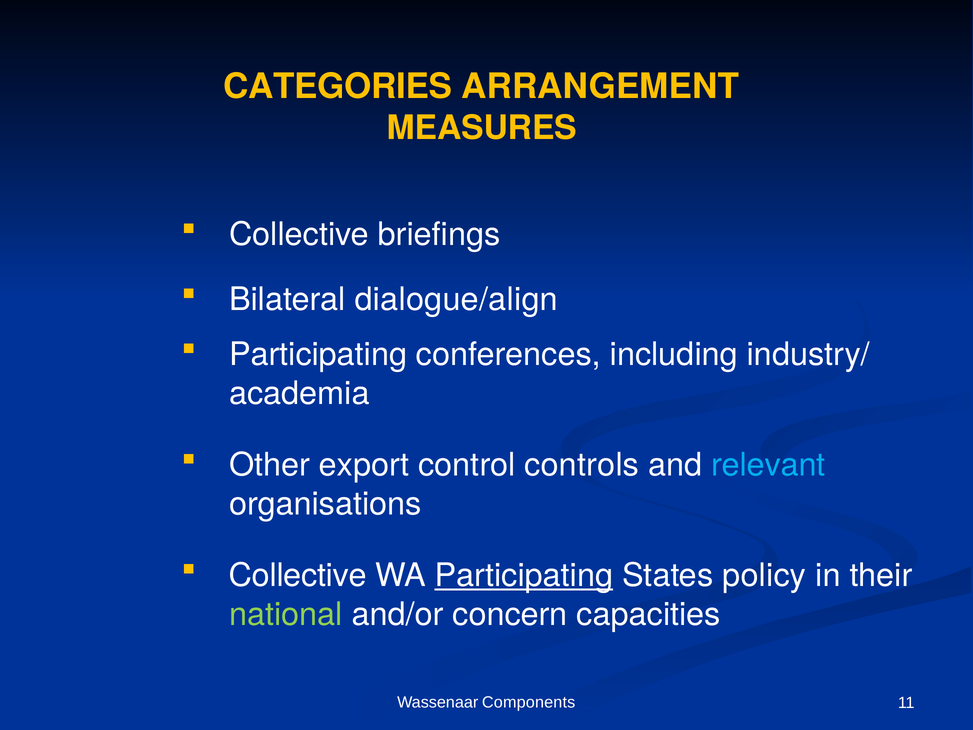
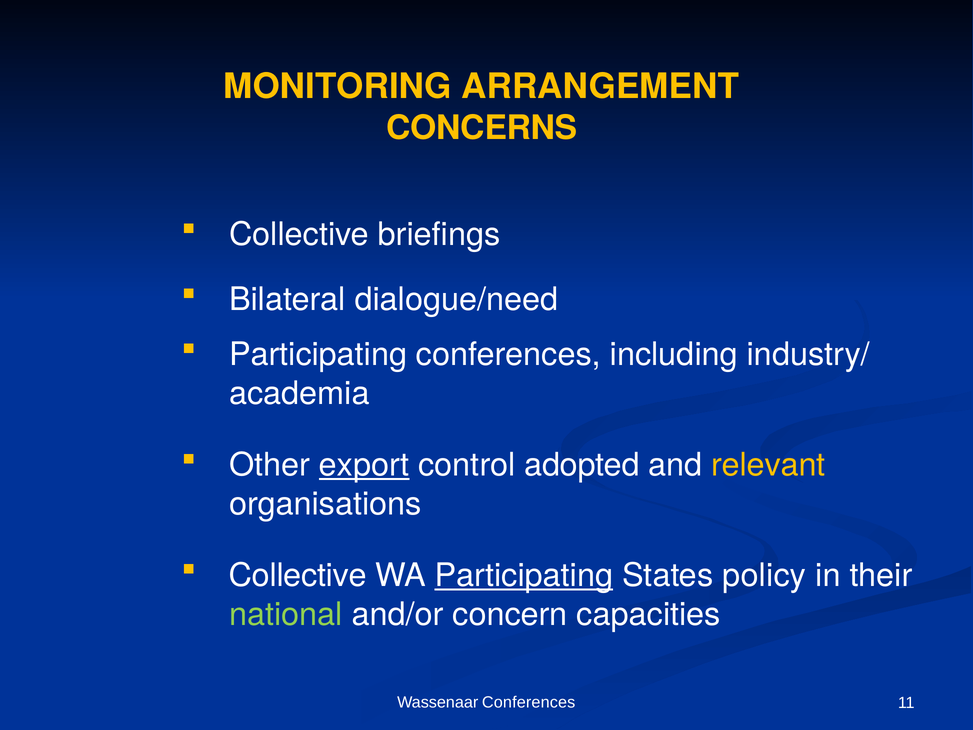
CATEGORIES: CATEGORIES -> MONITORING
MEASURES: MEASURES -> CONCERNS
dialogue/align: dialogue/align -> dialogue/need
export underline: none -> present
controls: controls -> adopted
relevant colour: light blue -> yellow
Wassenaar Components: Components -> Conferences
